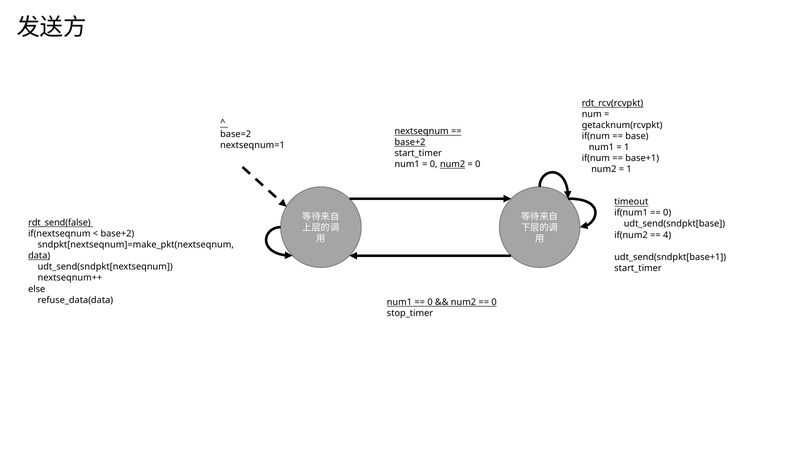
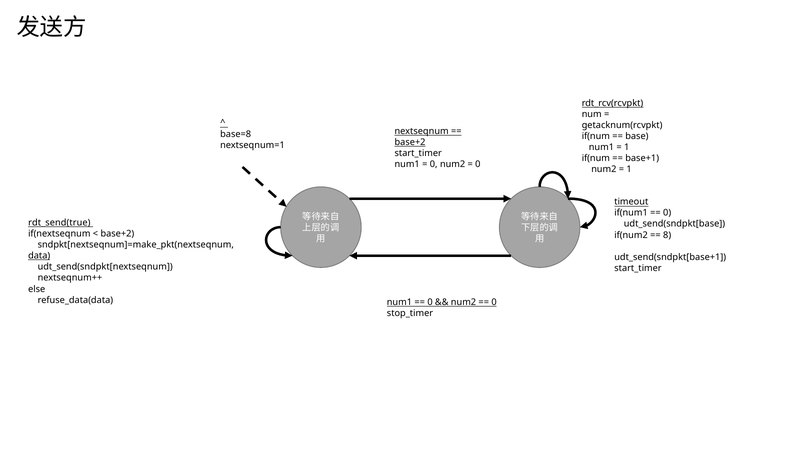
base=2: base=2 -> base=8
num2 at (453, 164) underline: present -> none
rdt_send(false: rdt_send(false -> rdt_send(true
4: 4 -> 8
